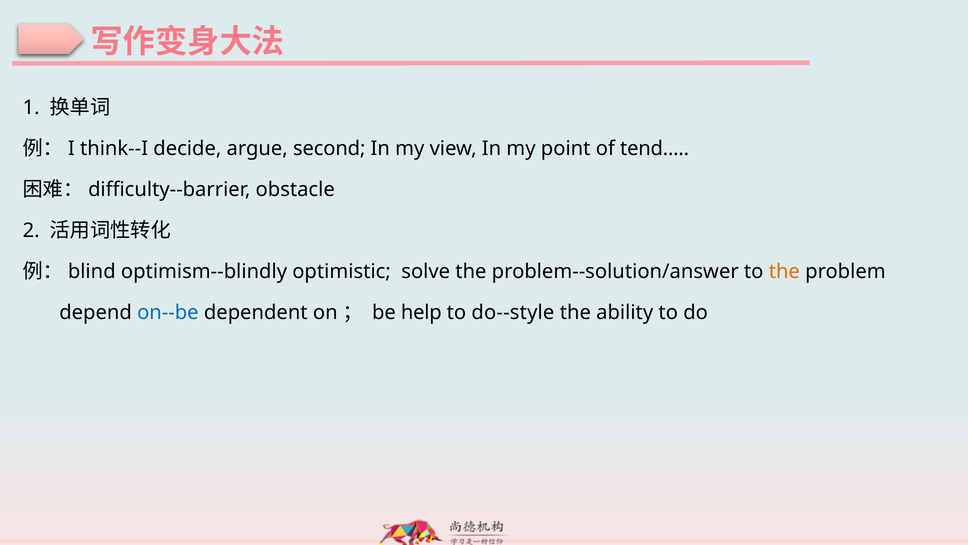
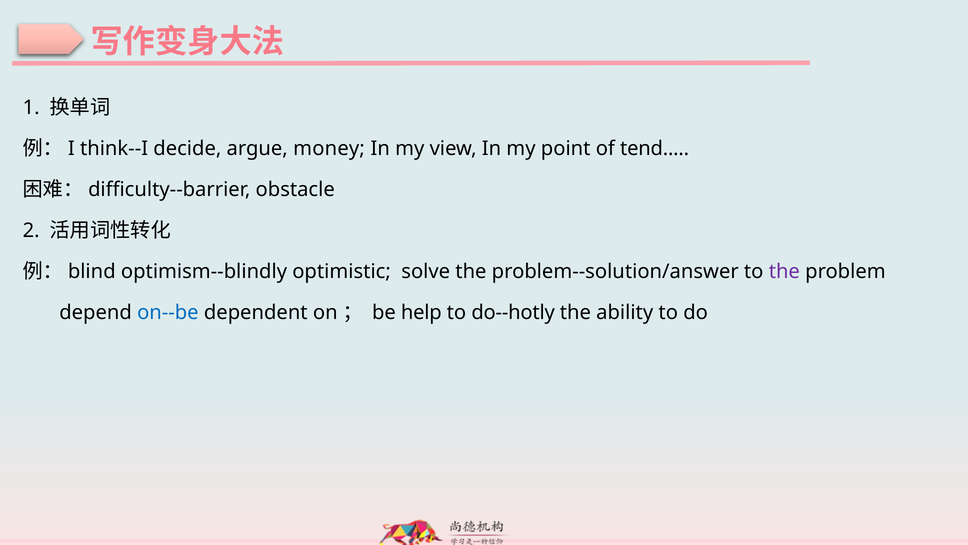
second: second -> money
the at (784, 271) colour: orange -> purple
do--style: do--style -> do--hotly
